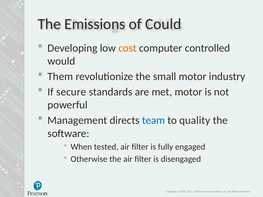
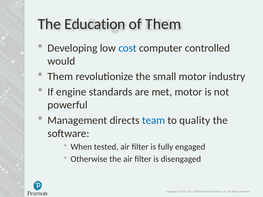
The Emissions: Emissions -> Education
of Could: Could -> Them
cost colour: orange -> blue
secure: secure -> engine
